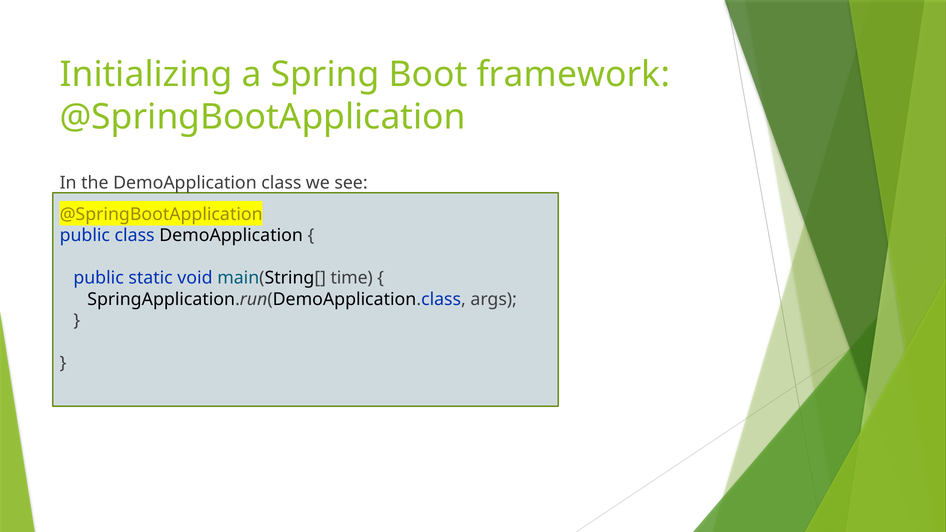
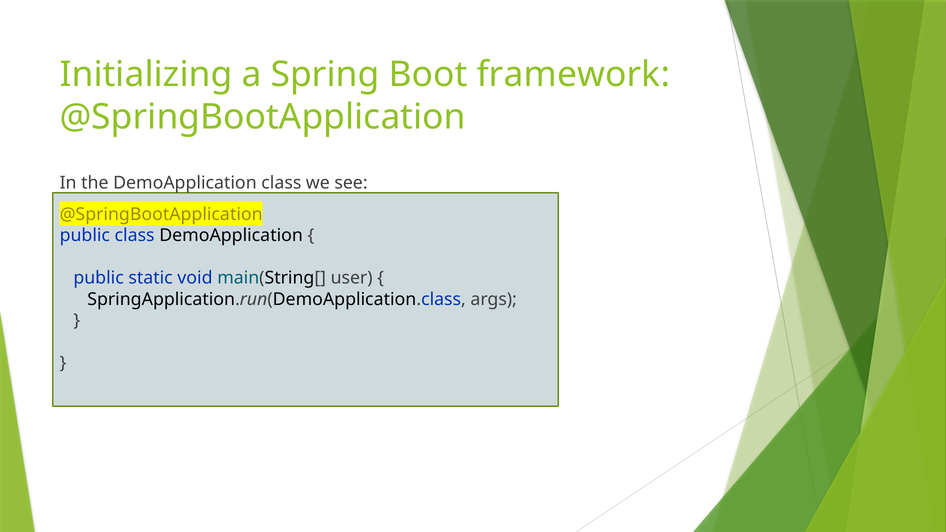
time: time -> user
